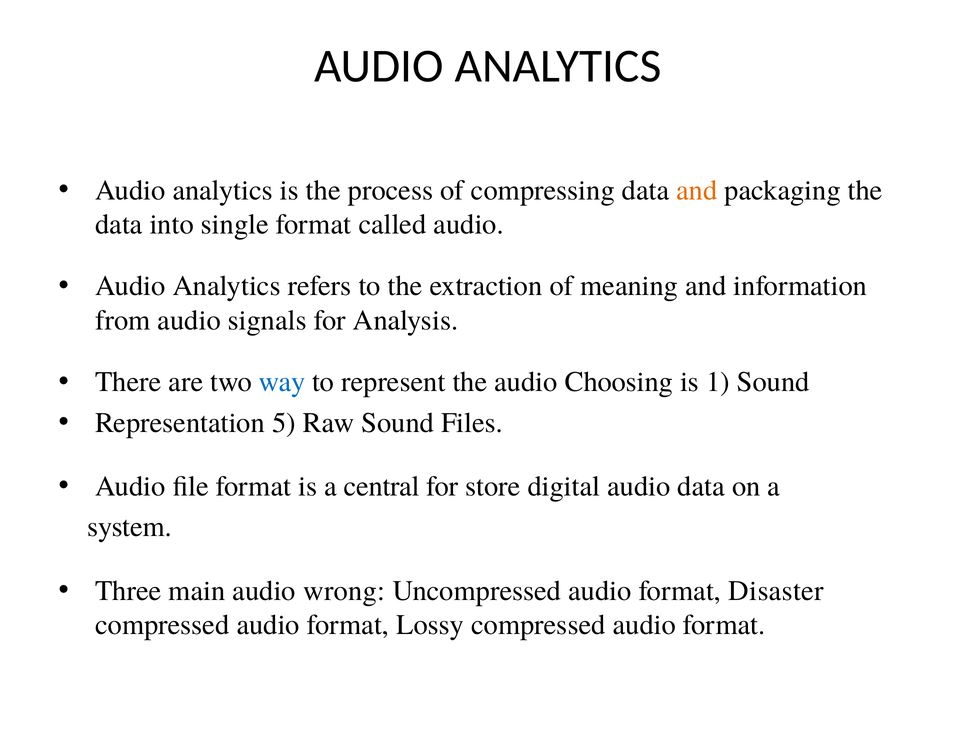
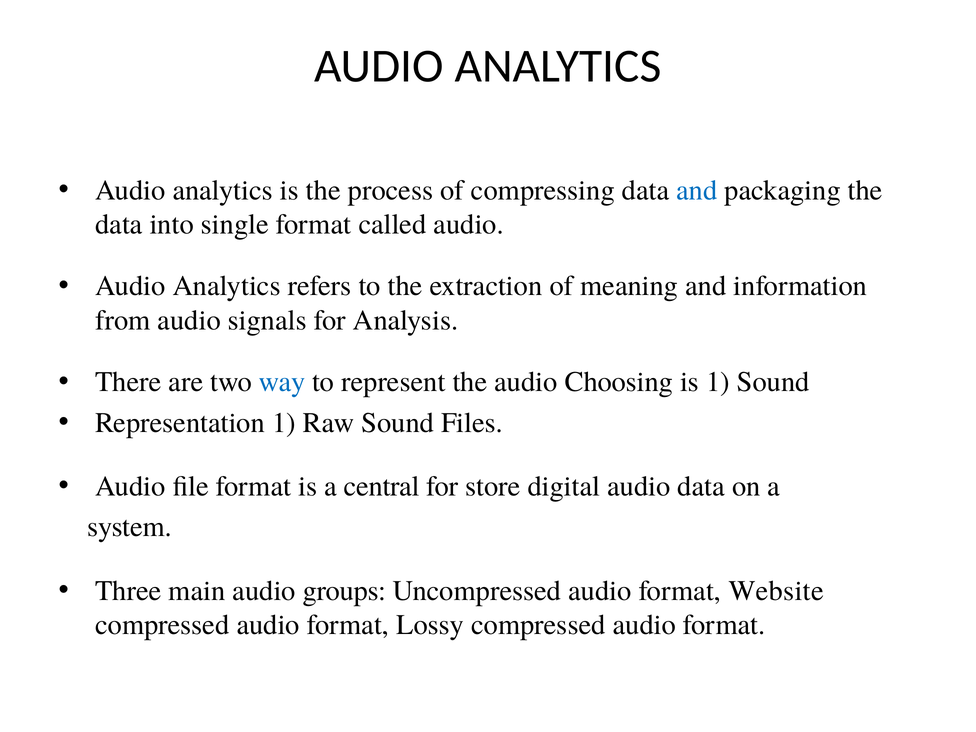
and at (697, 190) colour: orange -> blue
Representation 5: 5 -> 1
wrong: wrong -> groups
Disaster: Disaster -> Website
